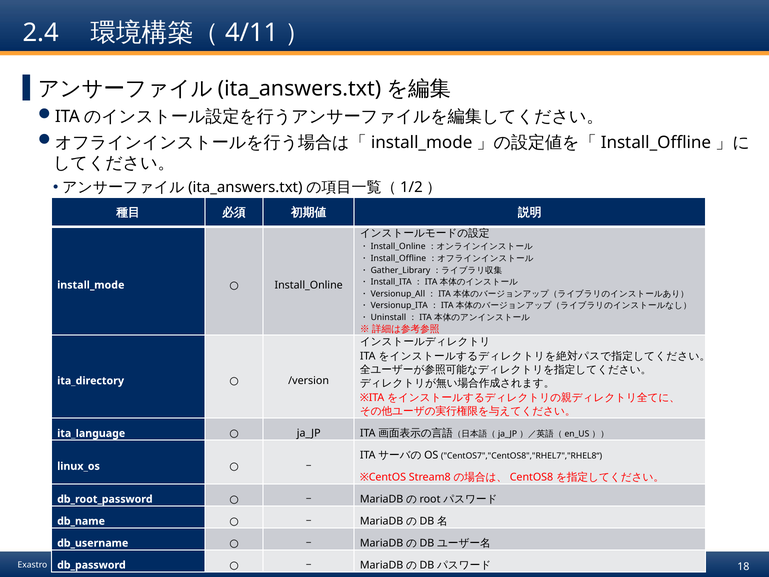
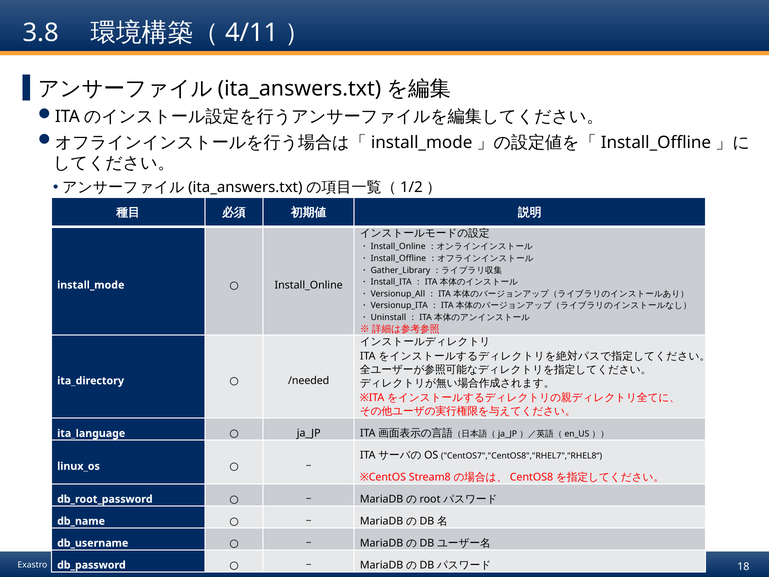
2.4: 2.4 -> 3.8
/version: /version -> /needed
